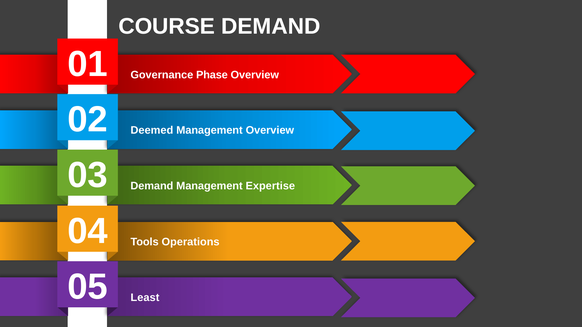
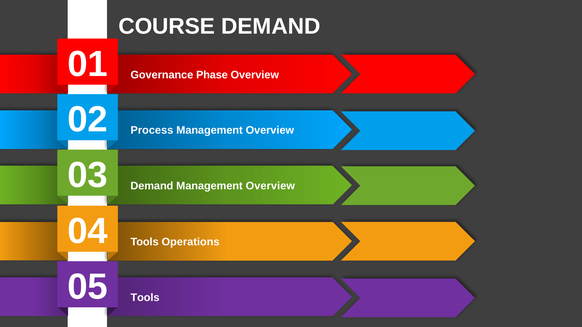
Deemed: Deemed -> Process
Demand Management Expertise: Expertise -> Overview
Least at (145, 298): Least -> Tools
